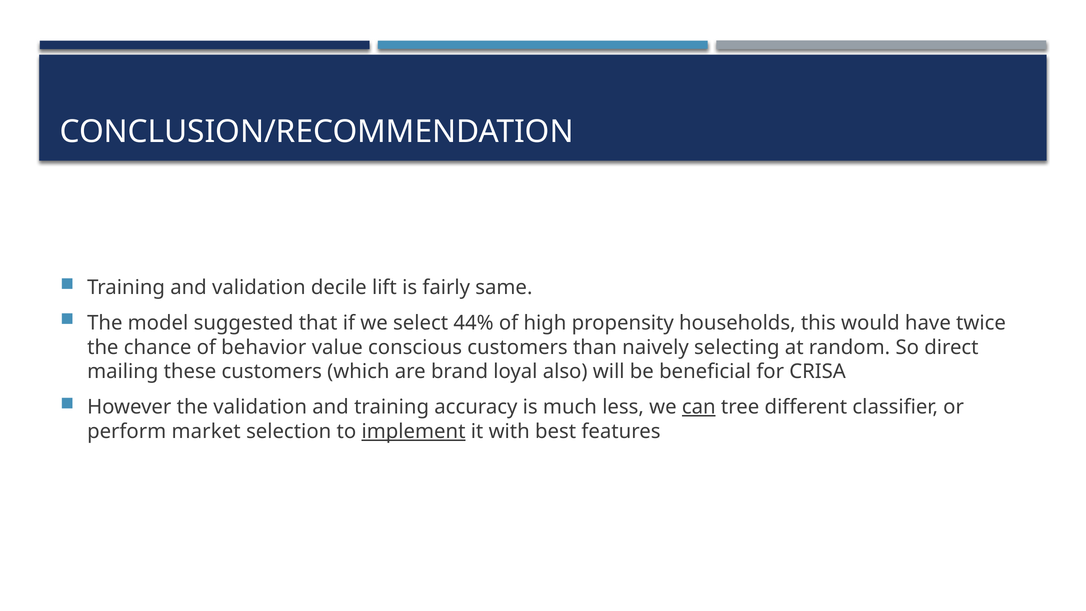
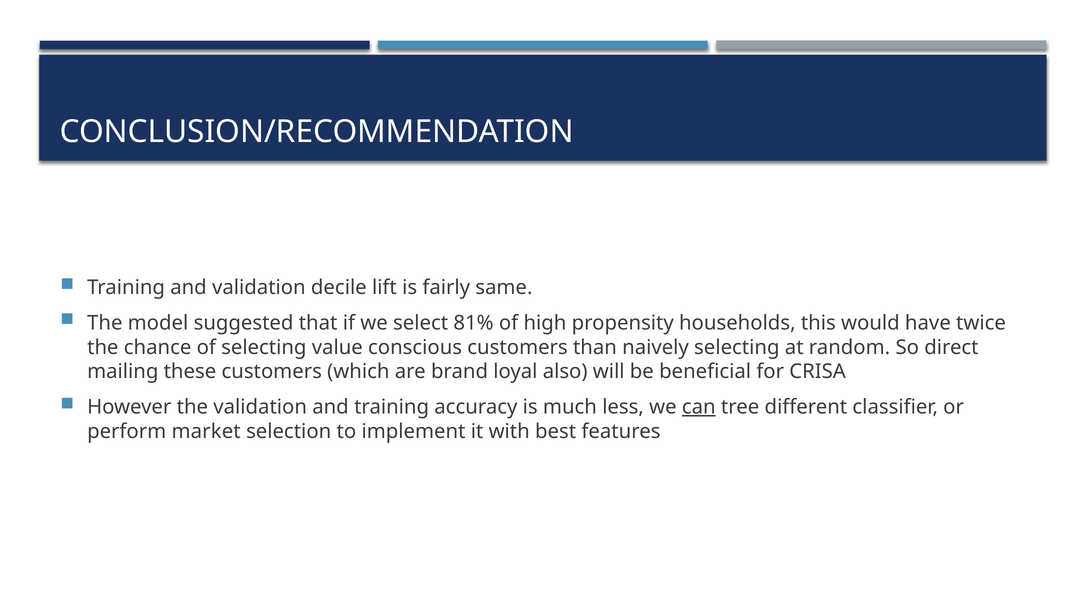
44%: 44% -> 81%
of behavior: behavior -> selecting
implement underline: present -> none
